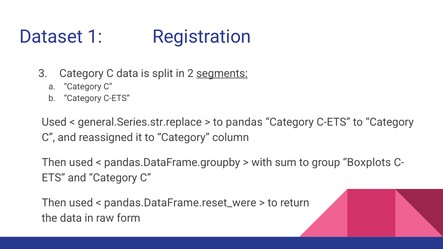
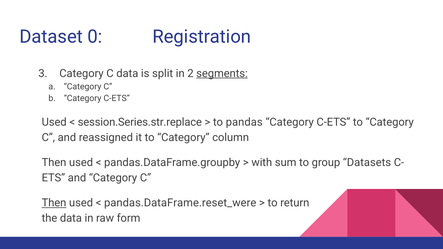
1: 1 -> 0
general.Series.str.replace: general.Series.str.replace -> session.Series.str.replace
Boxplots: Boxplots -> Datasets
Then at (54, 203) underline: none -> present
